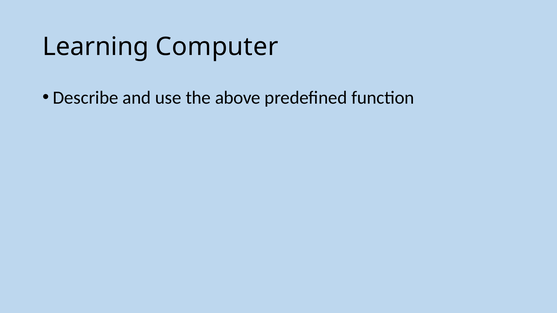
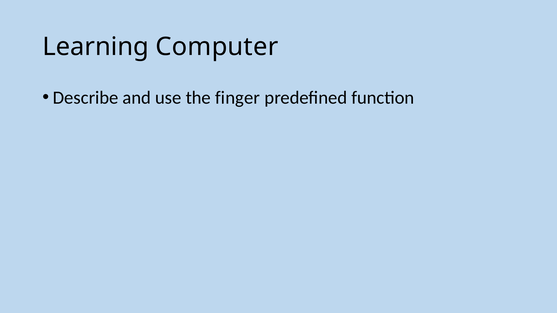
above: above -> finger
